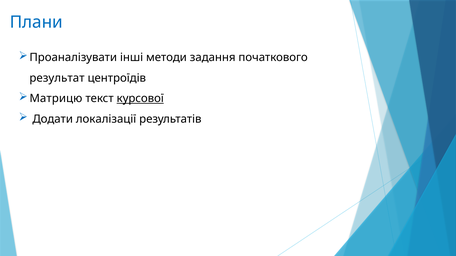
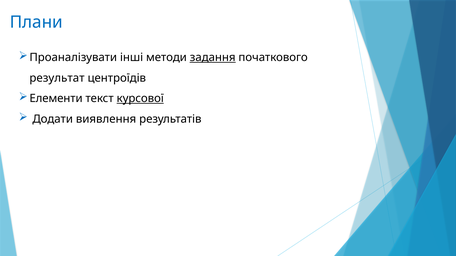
задання underline: none -> present
Матрицю: Матрицю -> Елементи
локалізації: локалізації -> виявлення
